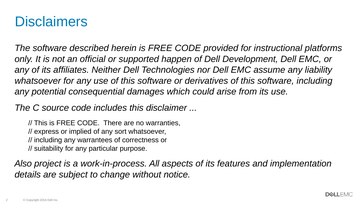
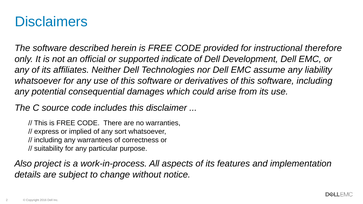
platforms: platforms -> therefore
happen: happen -> indicate
